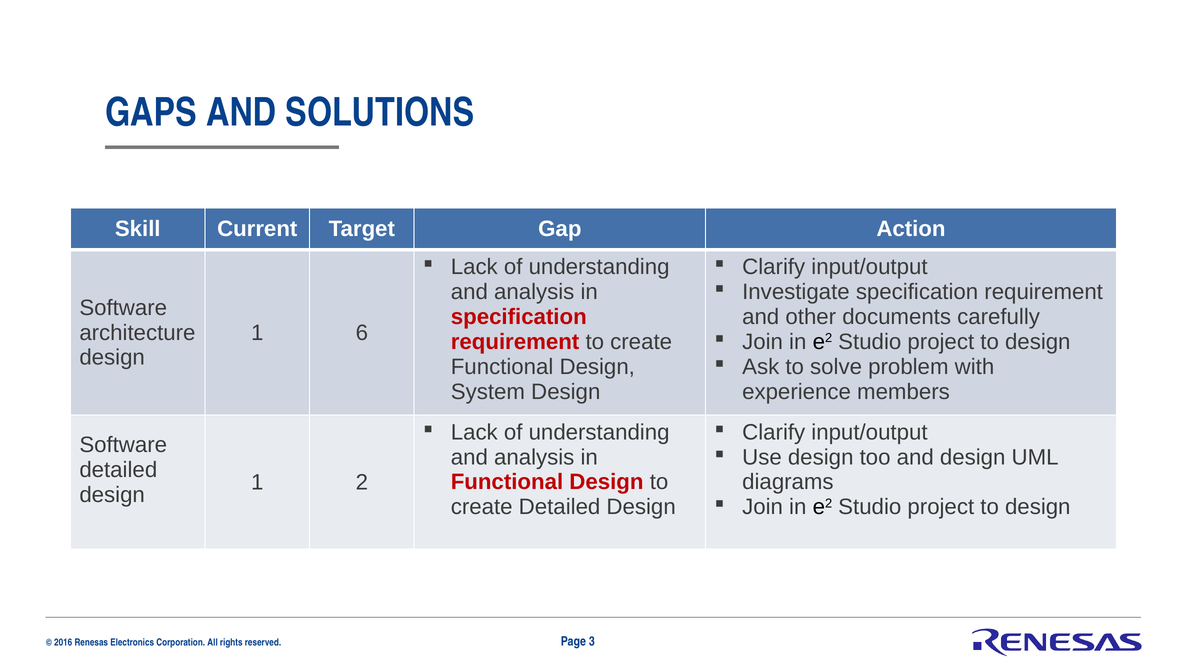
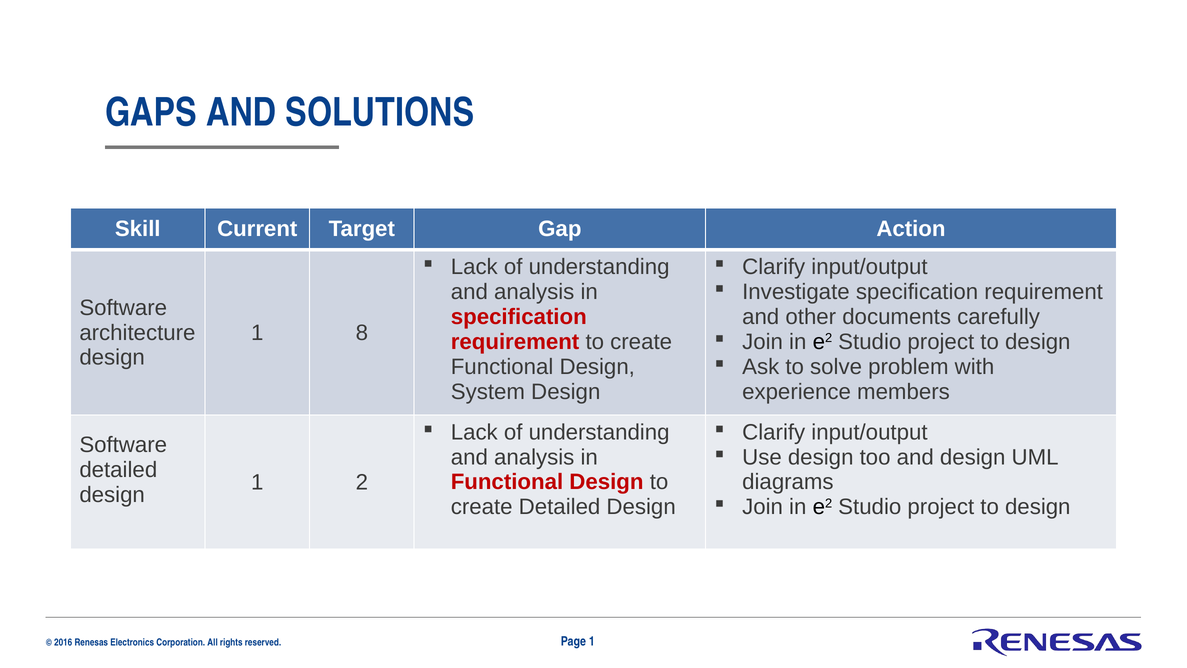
6: 6 -> 8
Page 3: 3 -> 1
